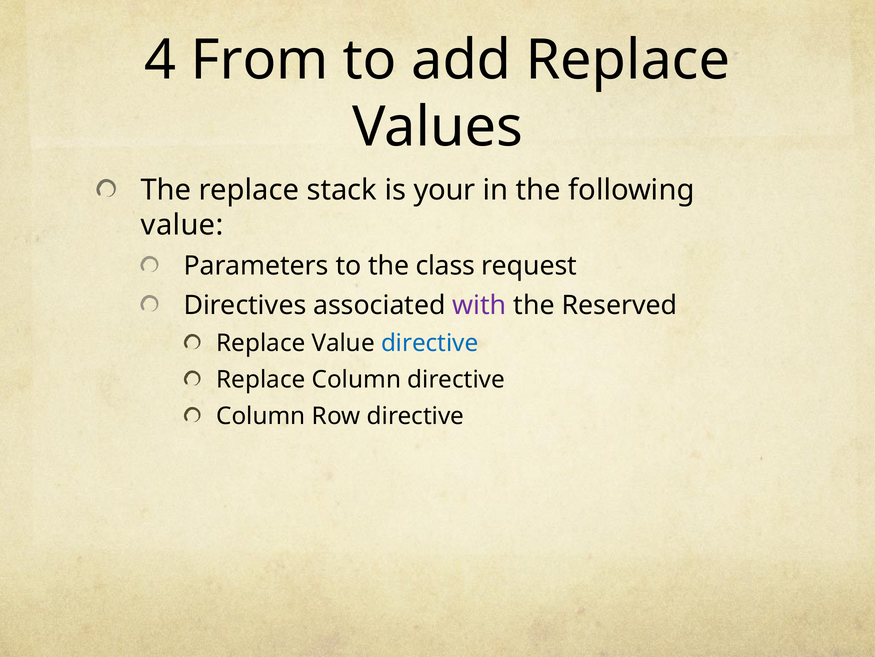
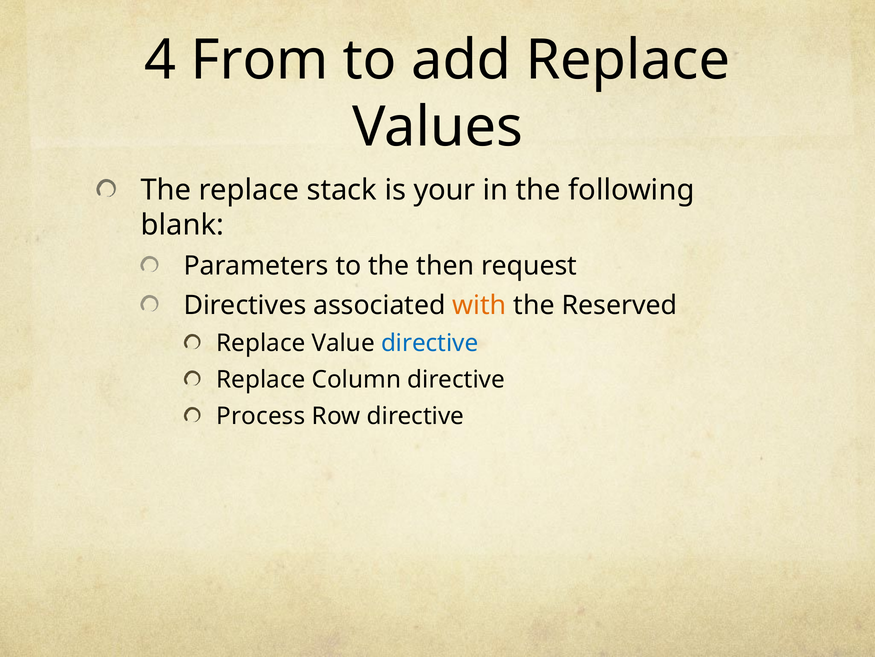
value at (182, 225): value -> blank
class: class -> then
with colour: purple -> orange
Column at (261, 416): Column -> Process
